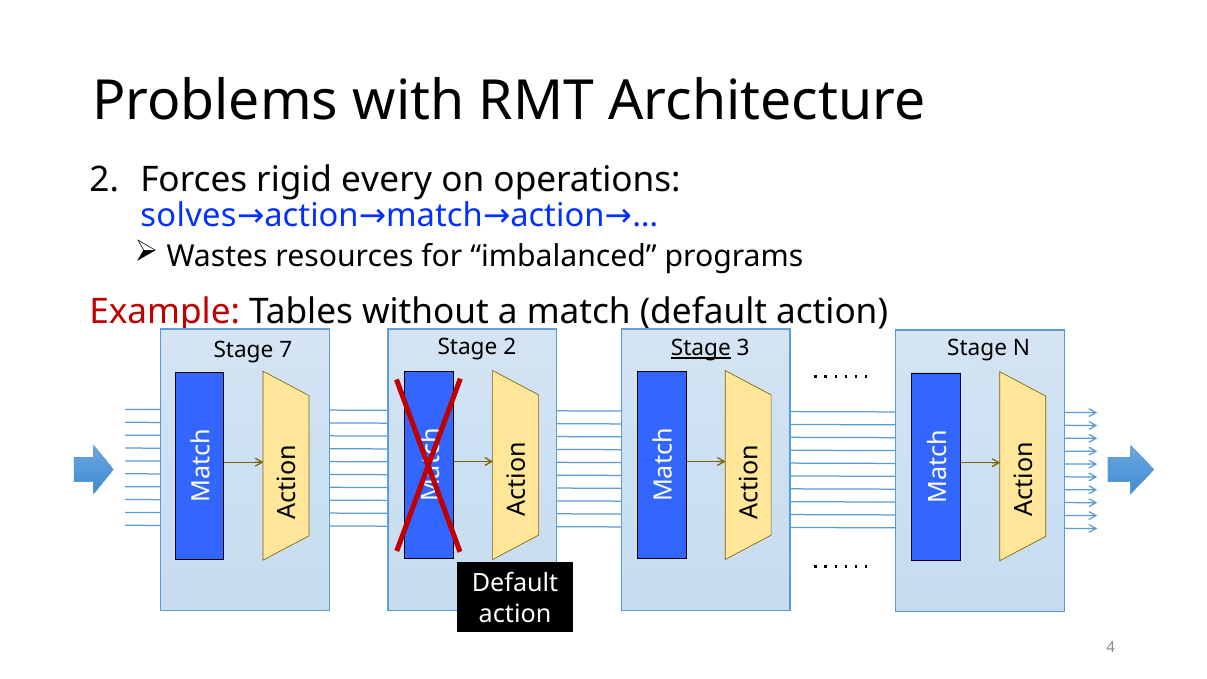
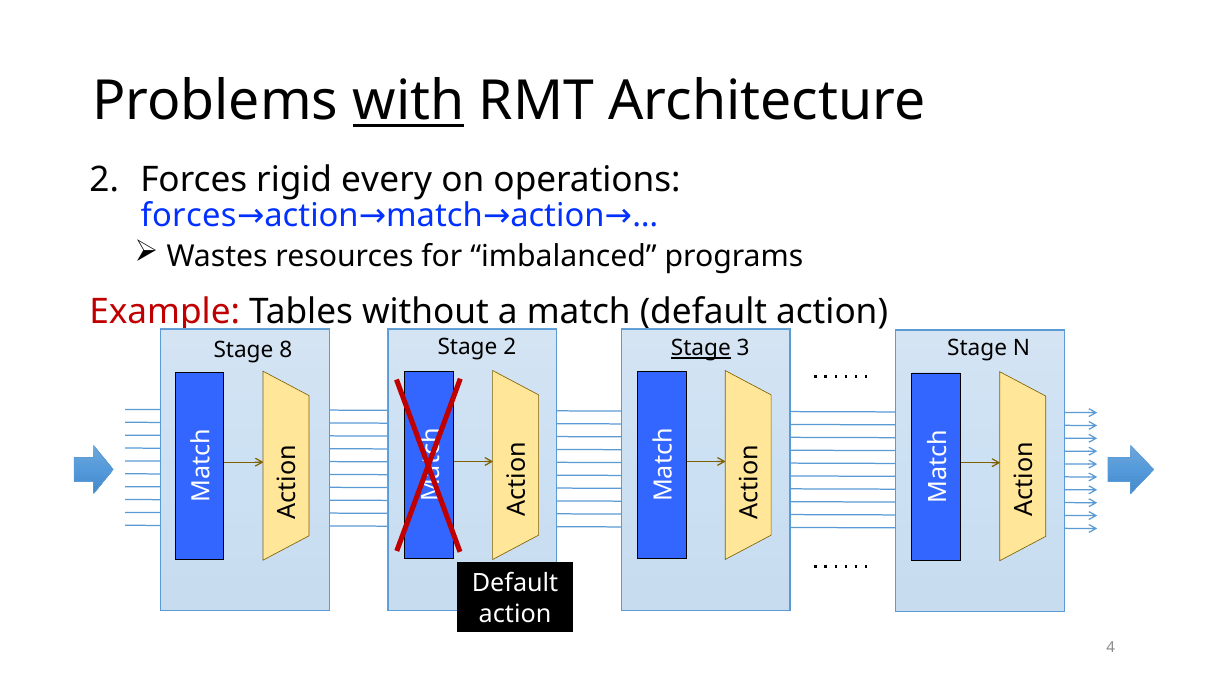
with underline: none -> present
solves at (189, 216): solves -> forces
7: 7 -> 8
